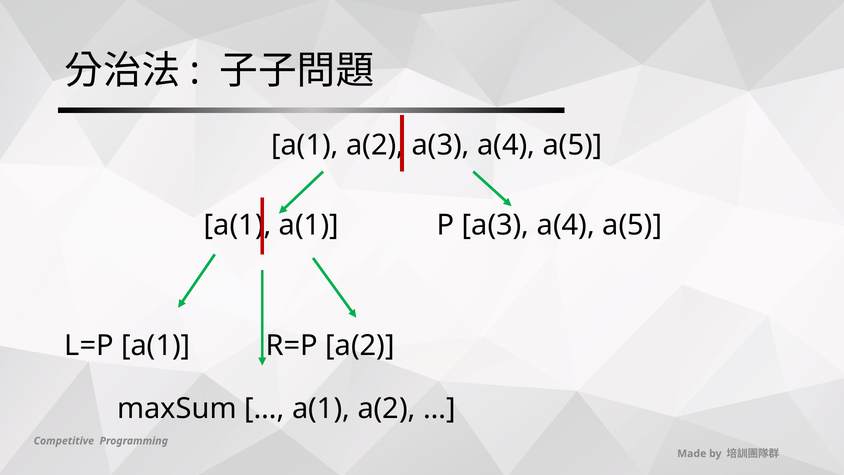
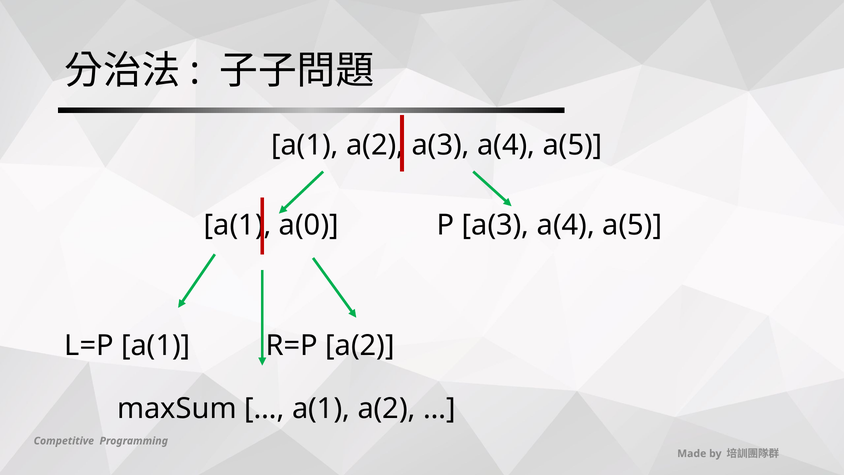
a(1 at (309, 225): a(1 -> a(0
